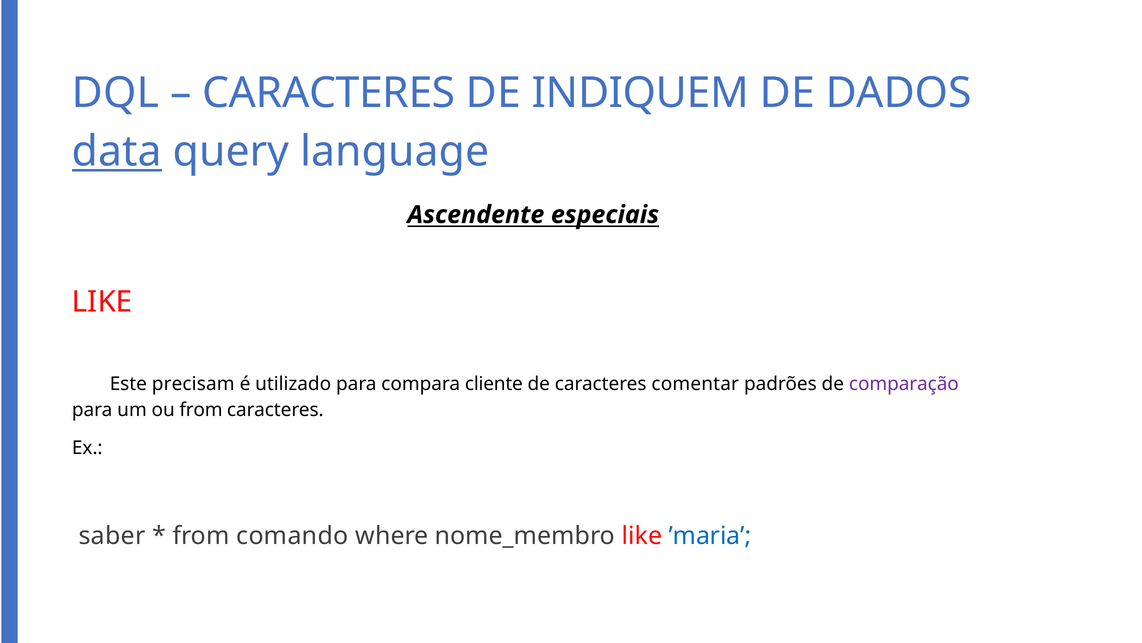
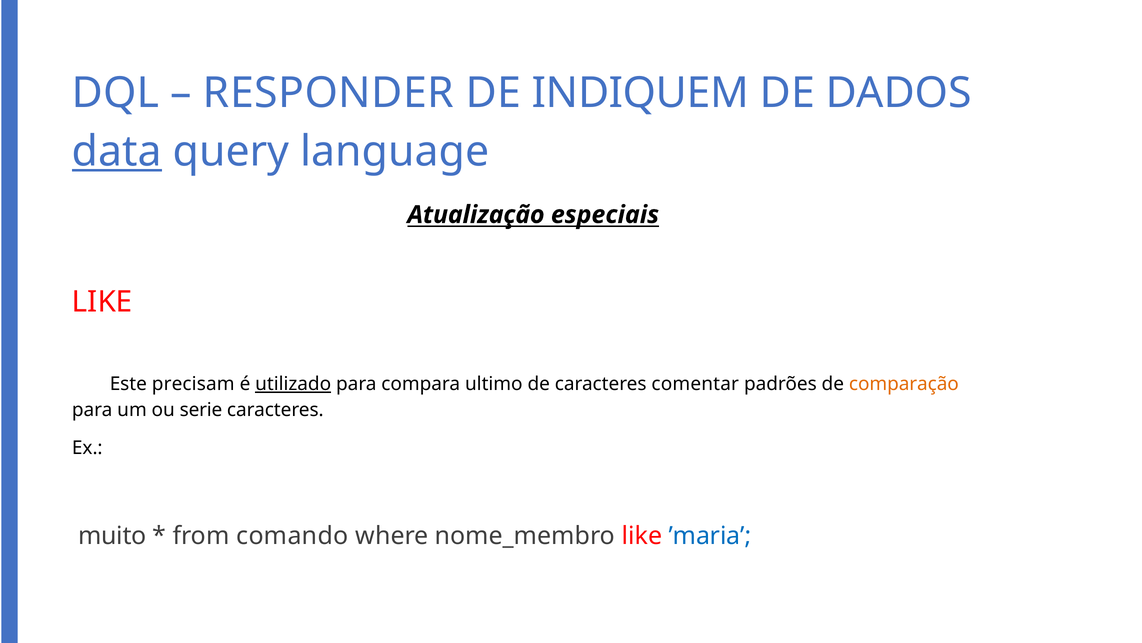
CARACTERES at (329, 93): CARACTERES -> RESPONDER
Ascendente: Ascendente -> Atualização
utilizado underline: none -> present
cliente: cliente -> ultimo
comparação colour: purple -> orange
ou from: from -> serie
saber: saber -> muito
